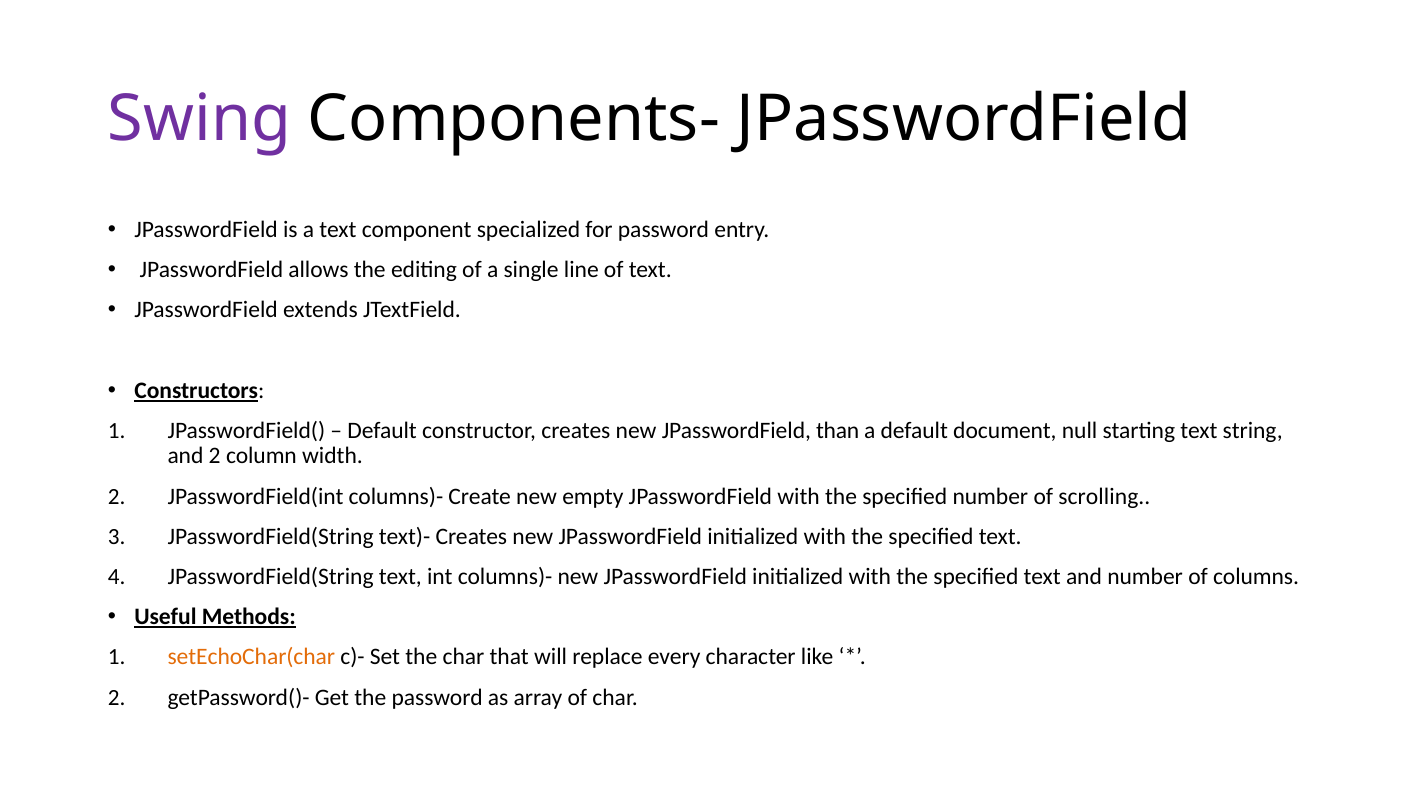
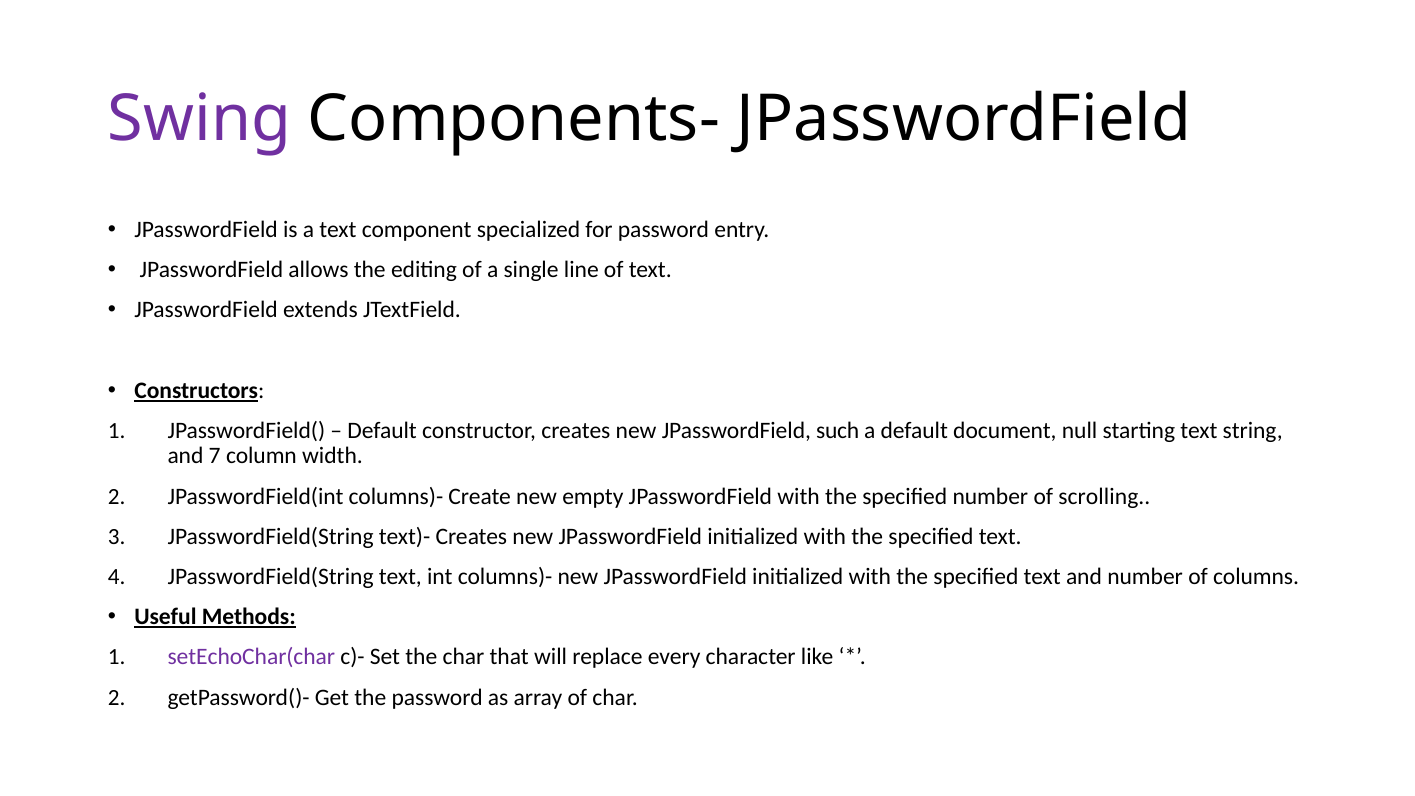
than: than -> such
and 2: 2 -> 7
setEchoChar(char colour: orange -> purple
